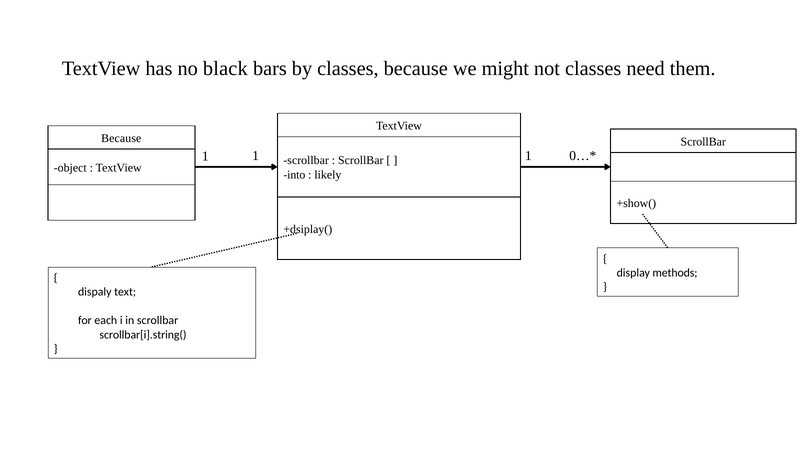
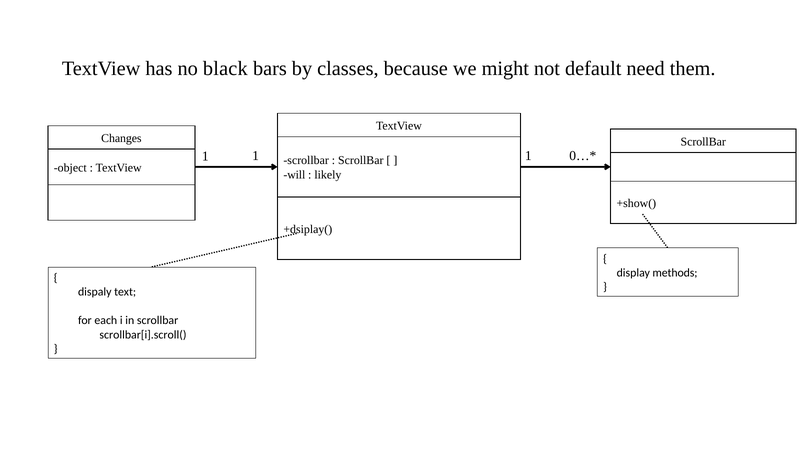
not classes: classes -> default
Because at (121, 138): Because -> Changes
into: into -> will
scrollbar[i].string(: scrollbar[i].string( -> scrollbar[i].scroll(
